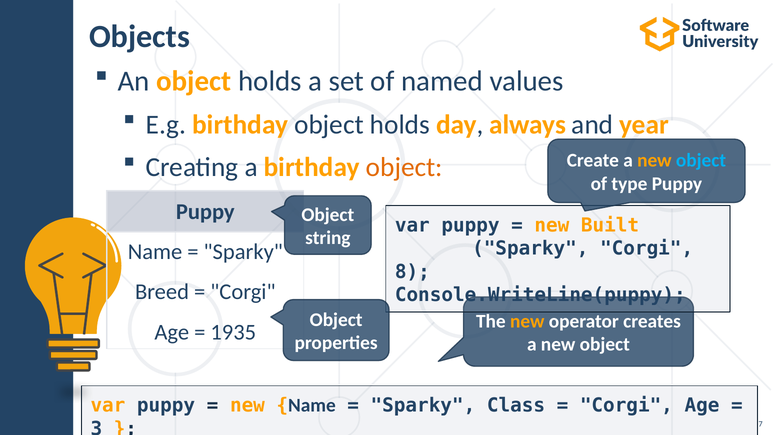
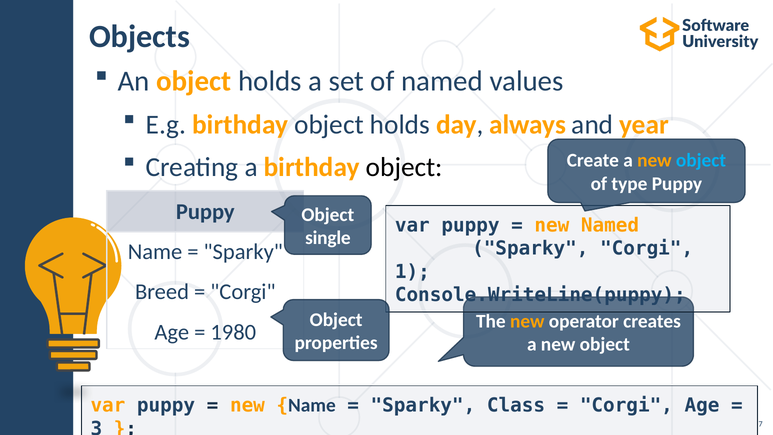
object at (404, 167) colour: orange -> black
new Built: Built -> Named
string: string -> single
8: 8 -> 1
1935: 1935 -> 1980
